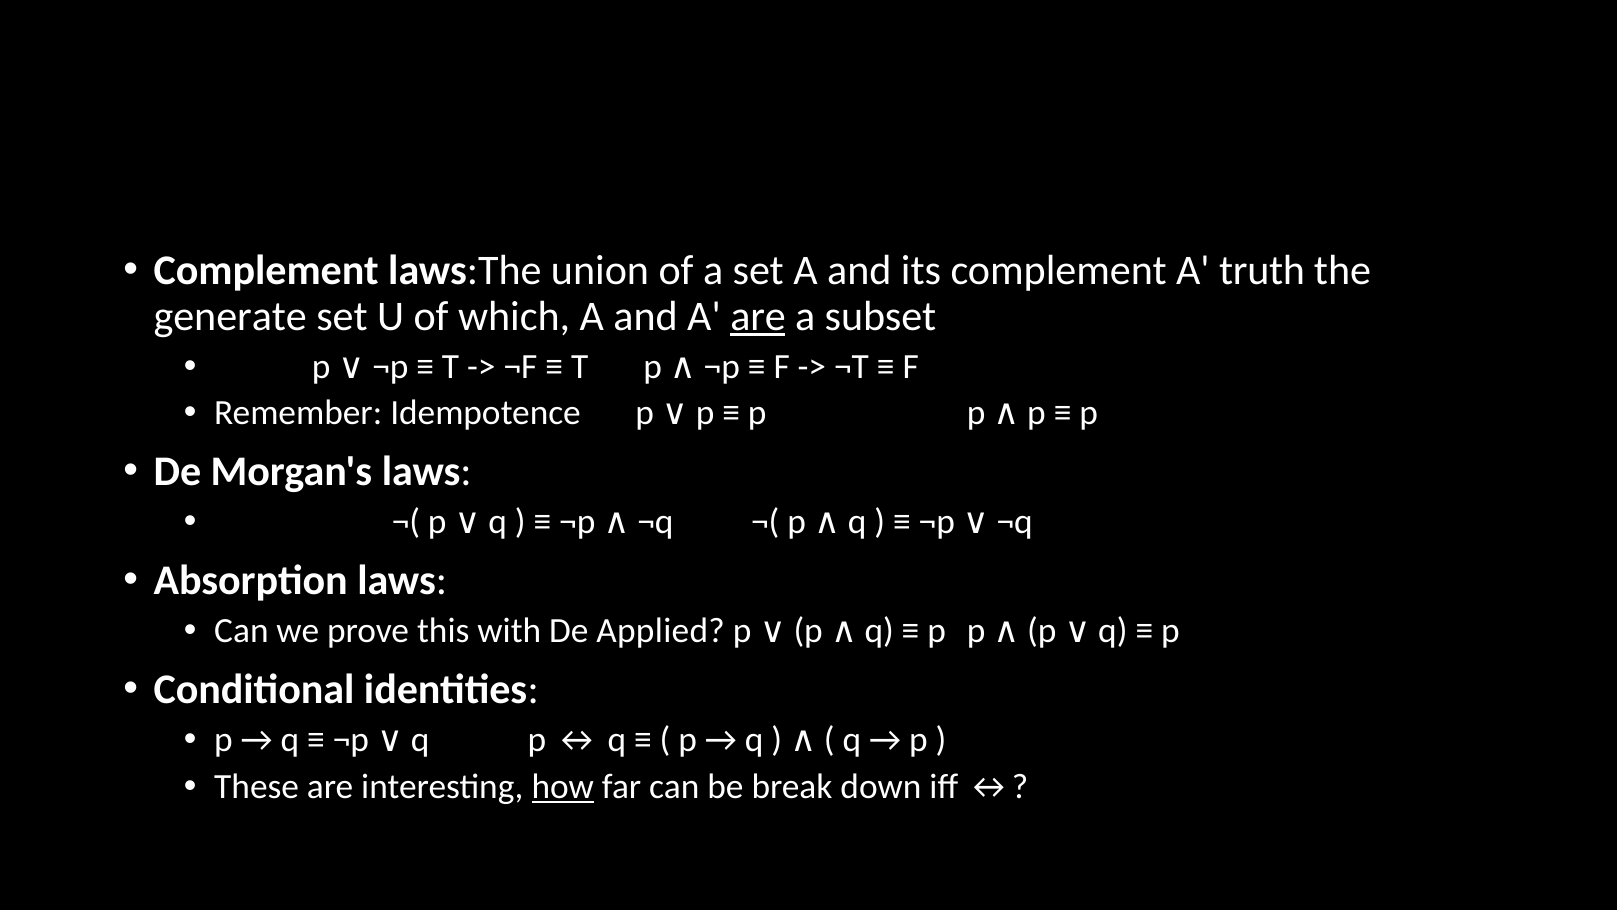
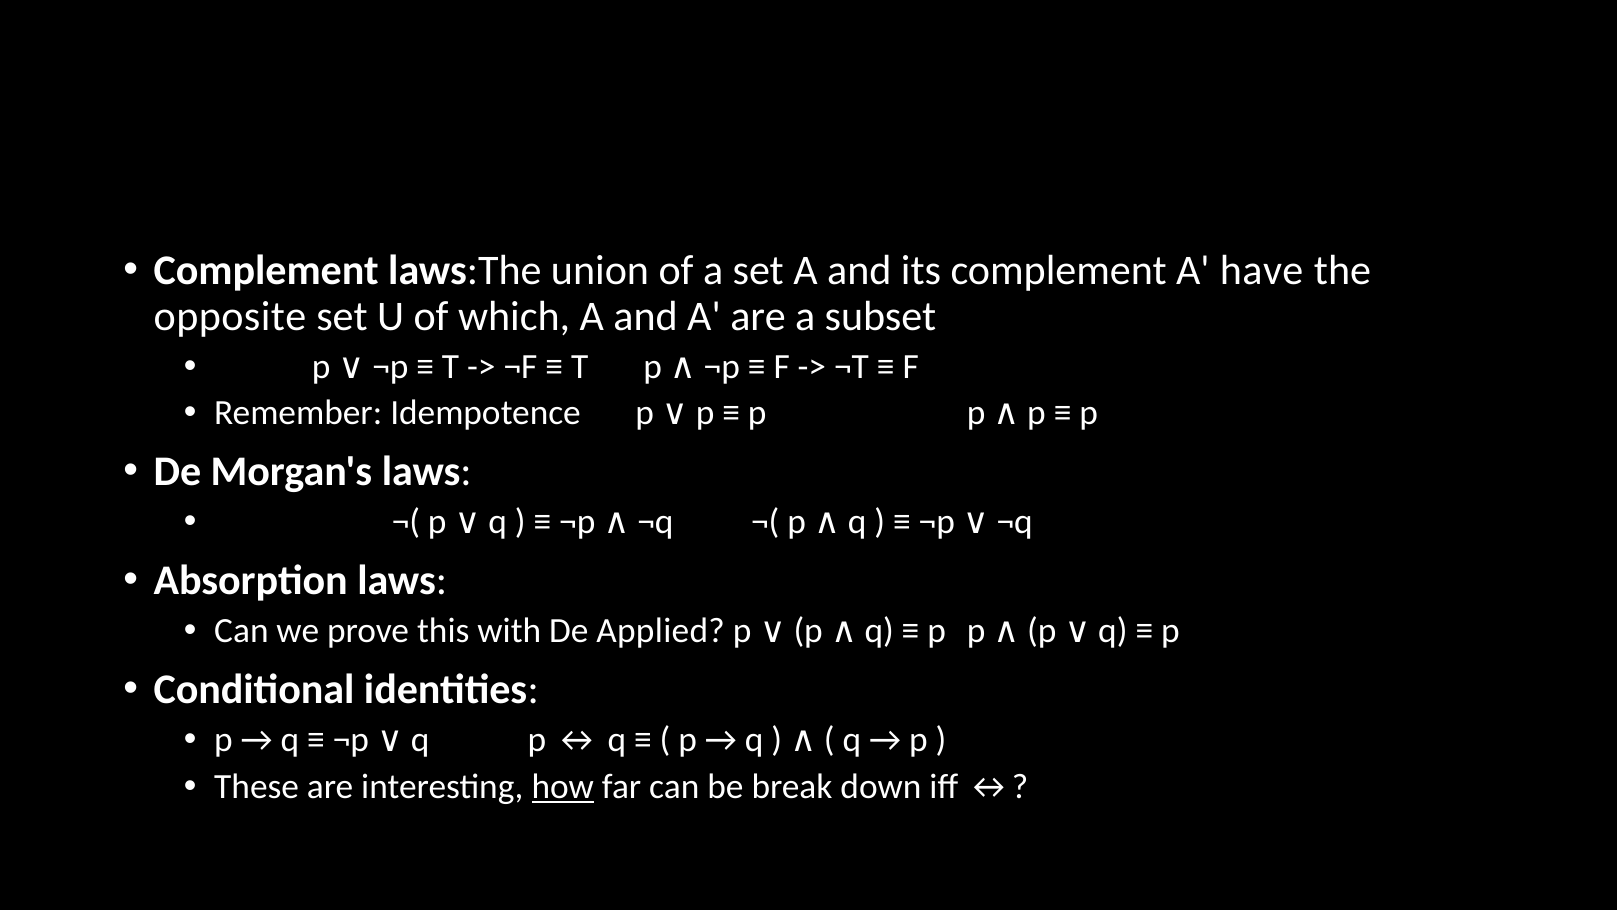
truth: truth -> have
generate: generate -> opposite
are at (758, 316) underline: present -> none
